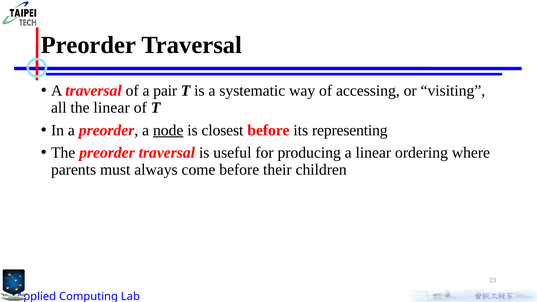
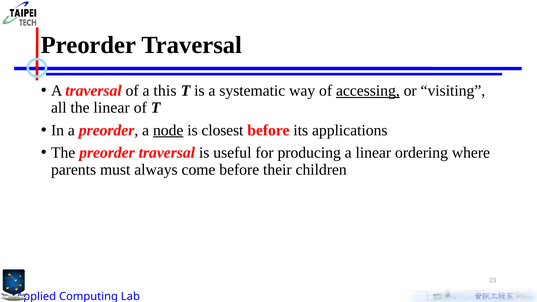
pair: pair -> this
accessing underline: none -> present
representing: representing -> applications
